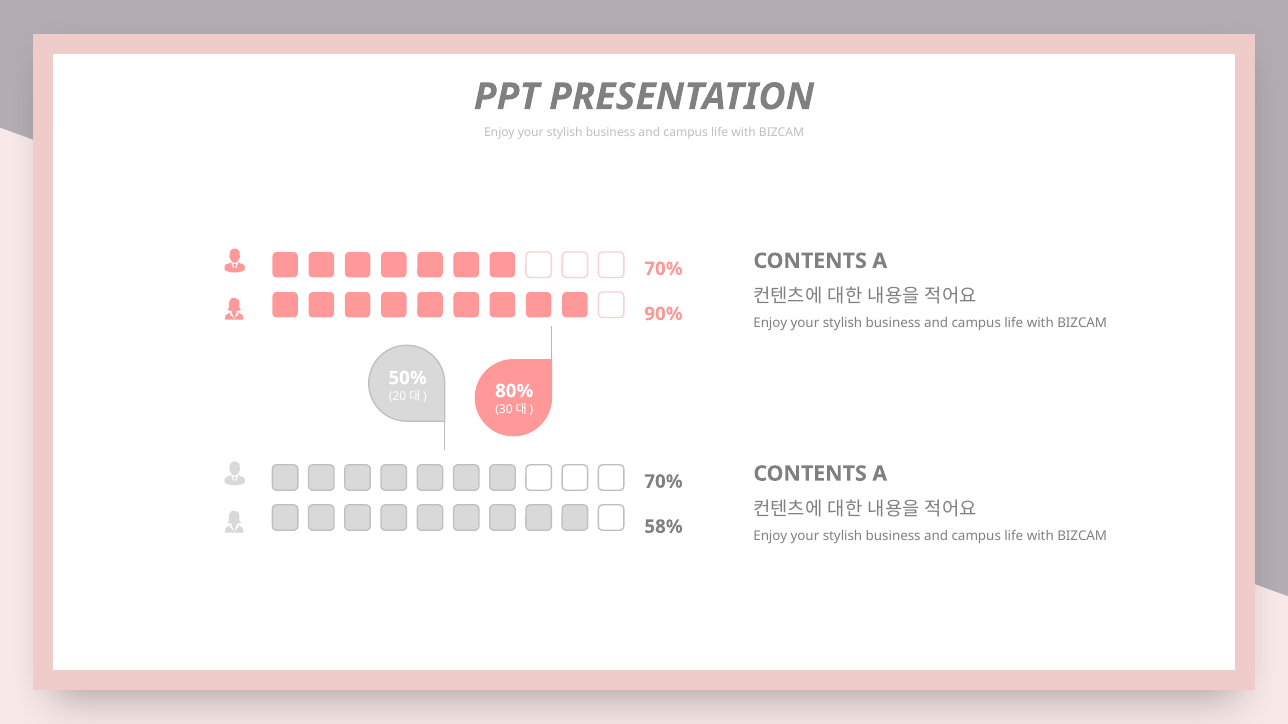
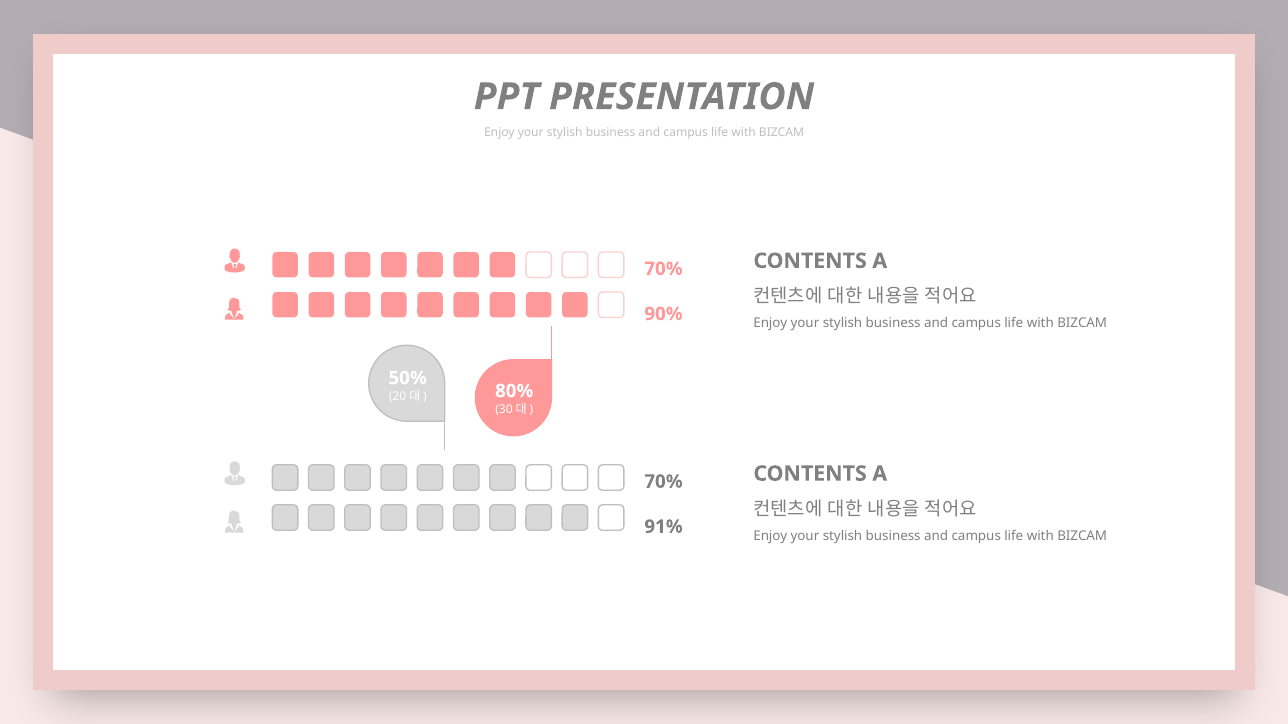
58%: 58% -> 91%
